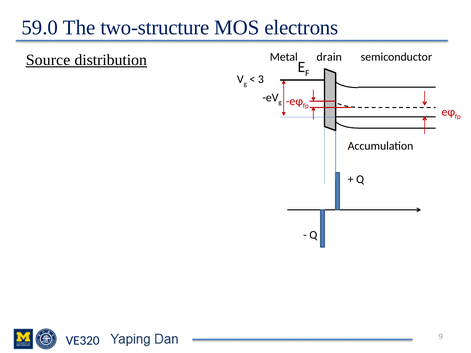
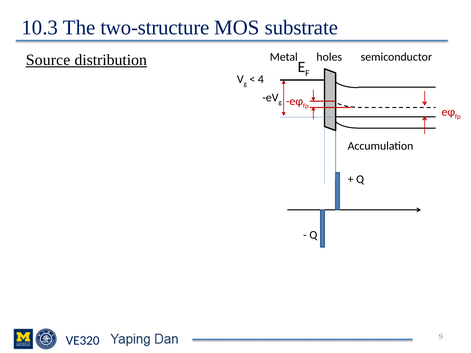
59.0: 59.0 -> 10.3
electrons: electrons -> substrate
drain: drain -> holes
3: 3 -> 4
